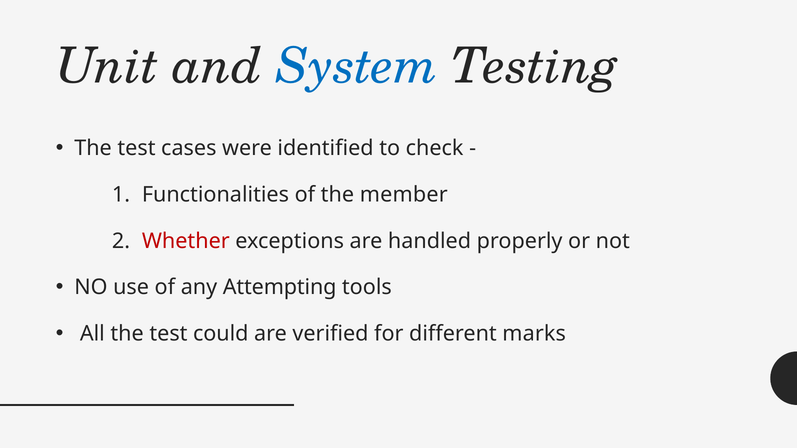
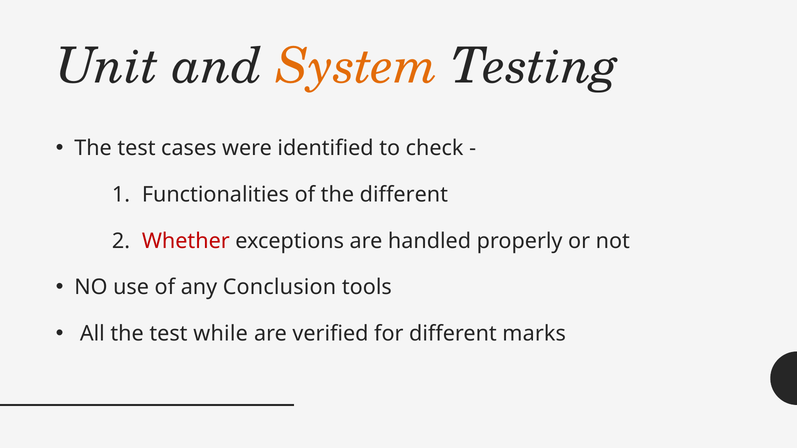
System colour: blue -> orange
the member: member -> different
Attempting: Attempting -> Conclusion
could: could -> while
